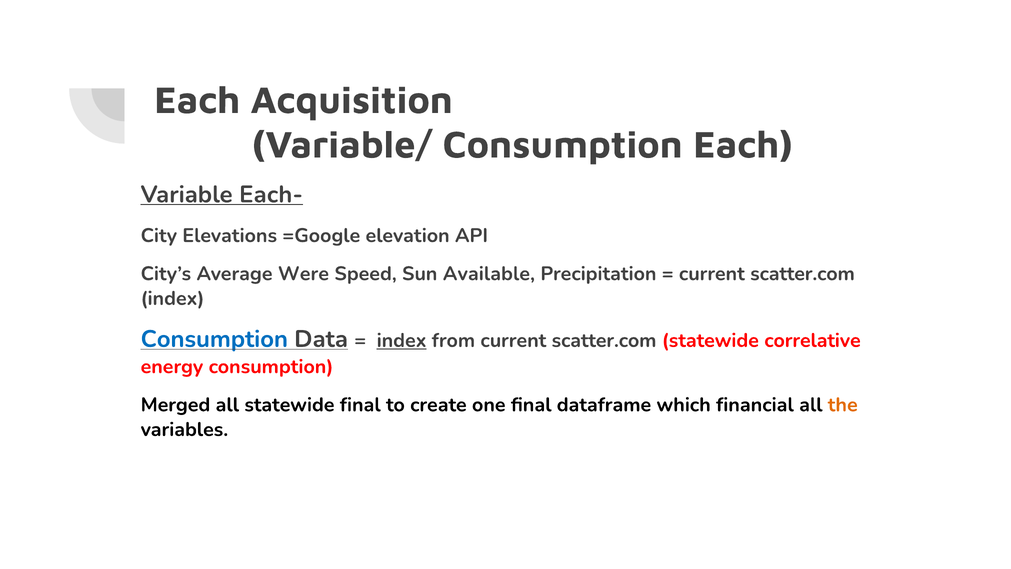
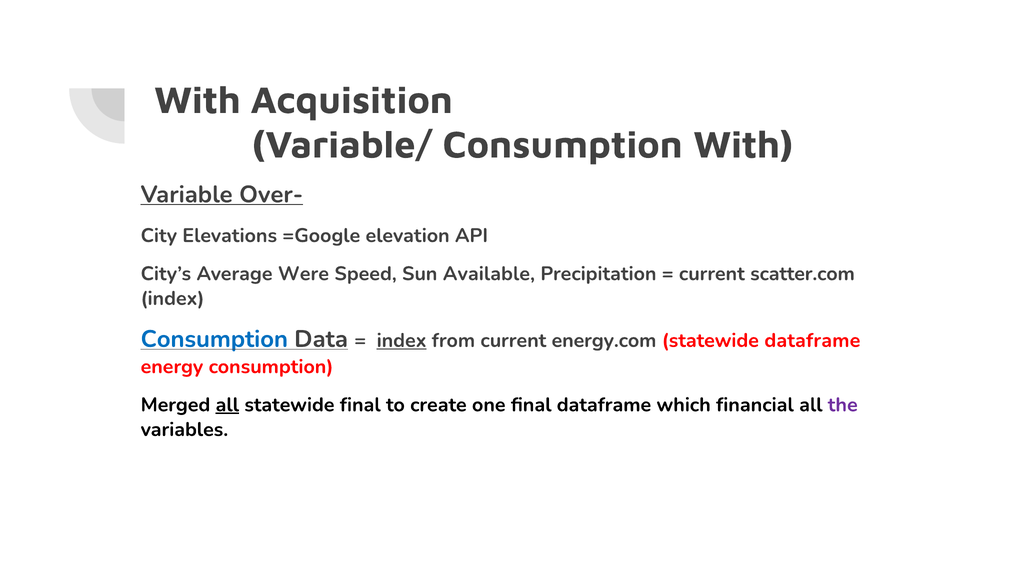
Each at (197, 100): Each -> With
Consumption Each: Each -> With
Each-: Each- -> Over-
from current scatter.com: scatter.com -> energy.com
statewide correlative: correlative -> dataframe
all at (227, 405) underline: none -> present
the colour: orange -> purple
